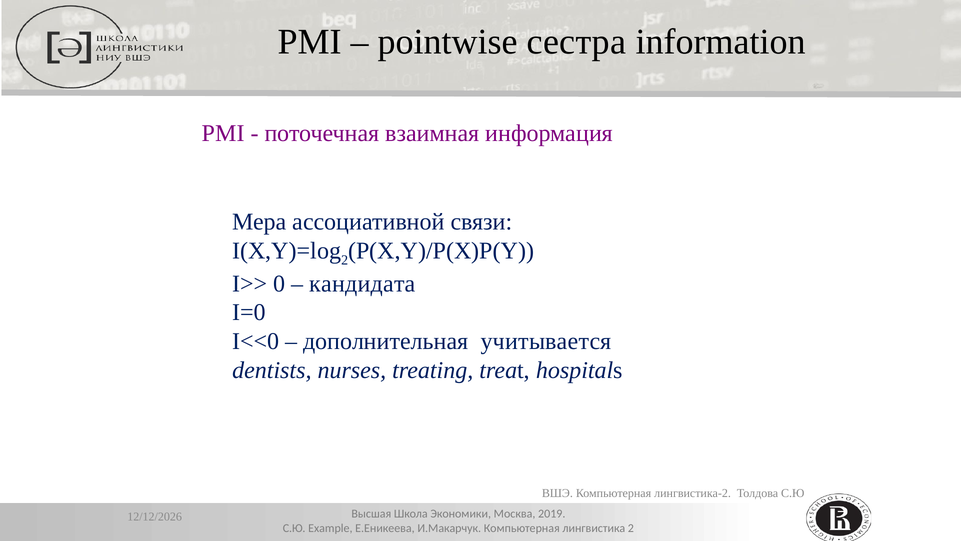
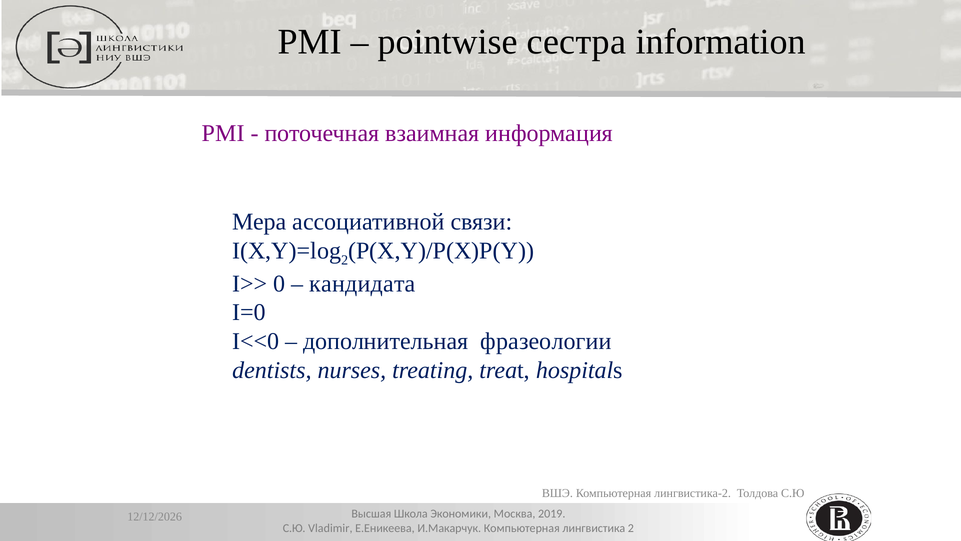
учитывается: учитывается -> фразеологии
Example: Example -> Vladimir
